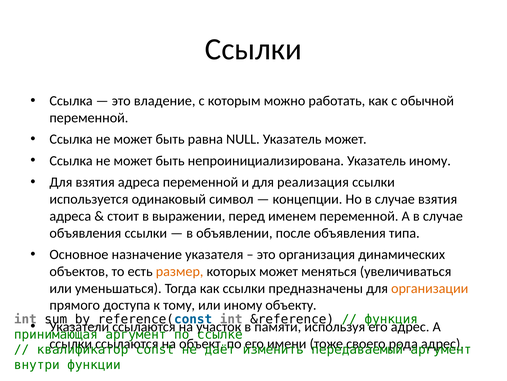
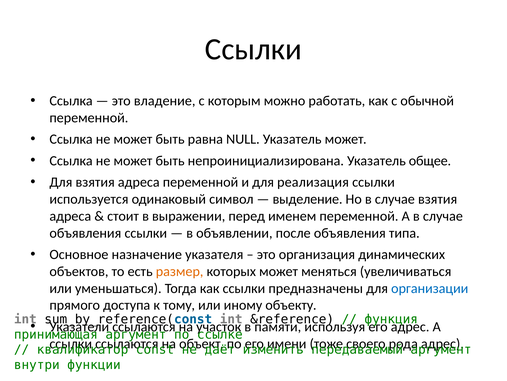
Указатель иному: иному -> общее
концепции: концепции -> выделение
организации colour: orange -> blue
